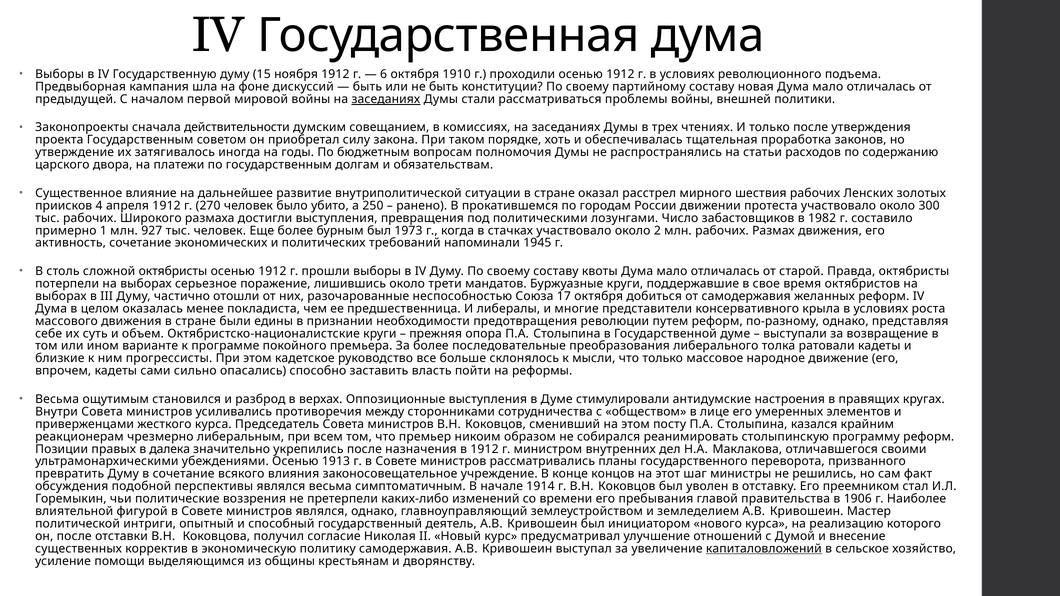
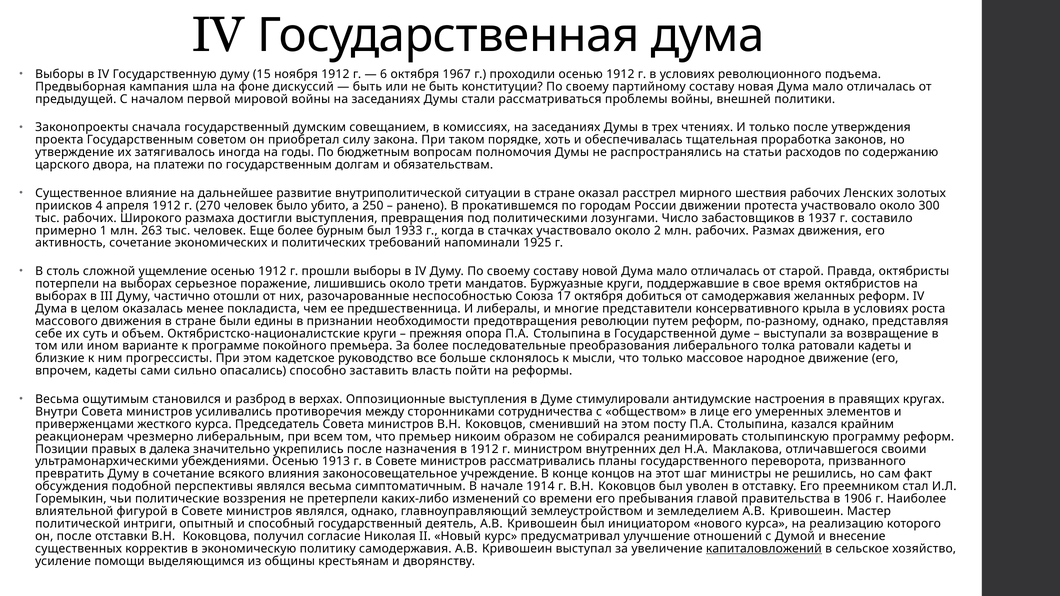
1910: 1910 -> 1967
заседаниях at (386, 99) underline: present -> none
сначала действительности: действительности -> государственный
1982: 1982 -> 1937
927: 927 -> 263
1973: 1973 -> 1933
1945: 1945 -> 1925
сложной октябристы: октябристы -> ущемление
квоты: квоты -> новой
